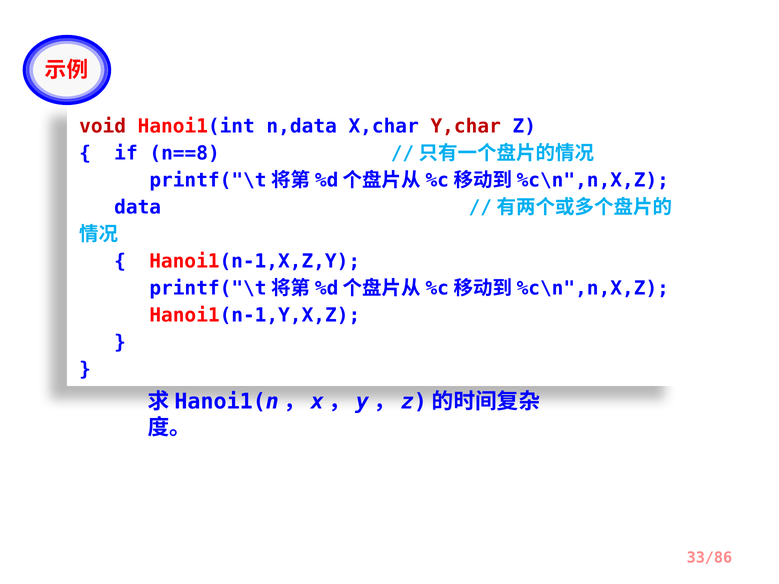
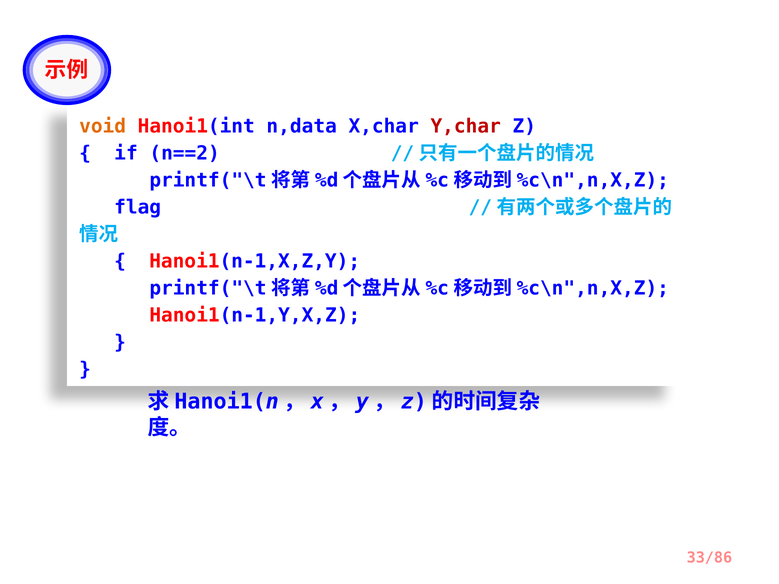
void colour: red -> orange
n==8: n==8 -> n==2
data: data -> flag
